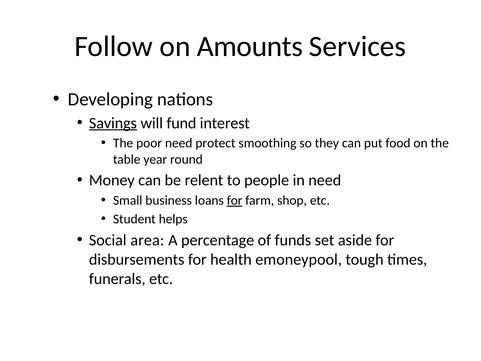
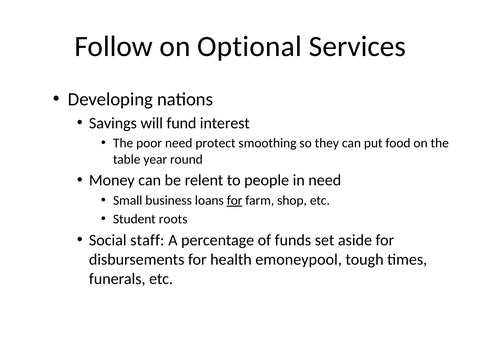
Amounts: Amounts -> Optional
Savings underline: present -> none
helps: helps -> roots
area: area -> staff
